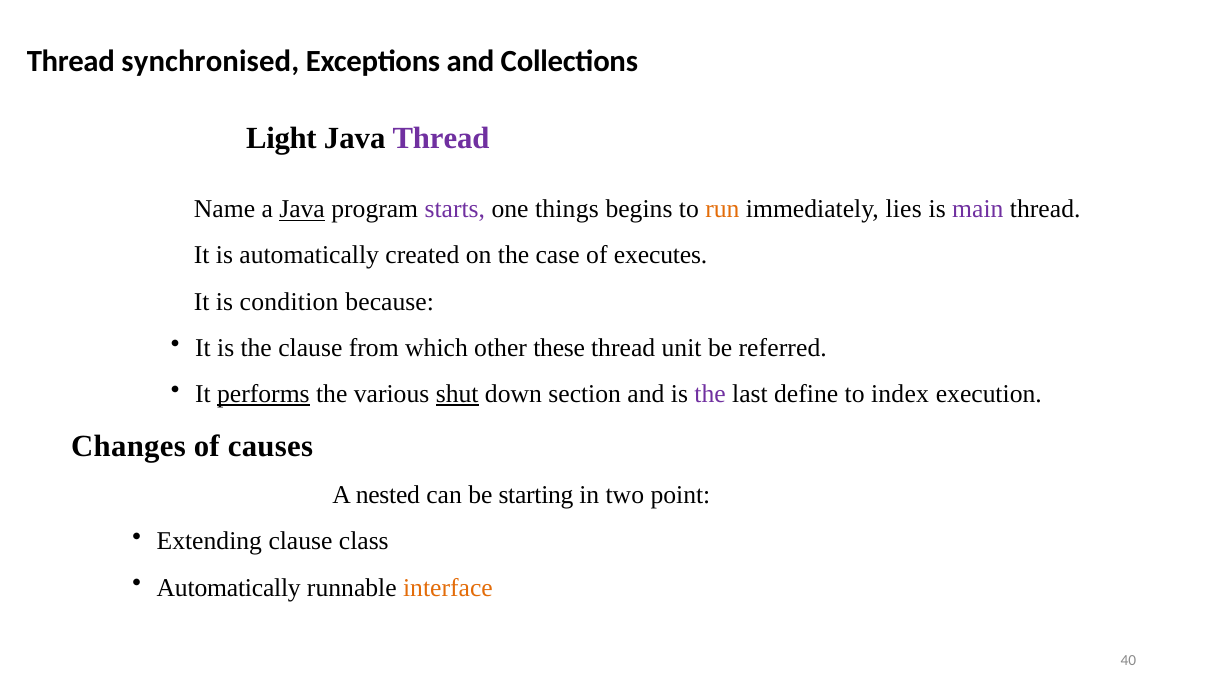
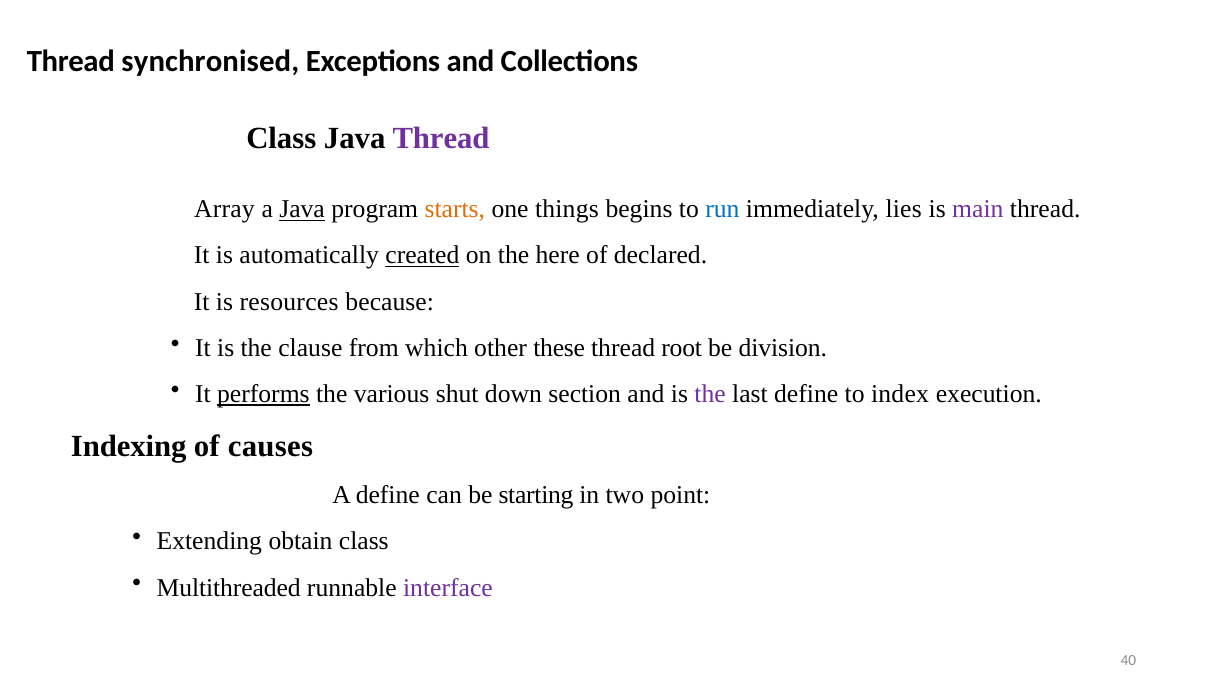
Light at (281, 138): Light -> Class
Name: Name -> Array
starts colour: purple -> orange
run colour: orange -> blue
created underline: none -> present
case: case -> here
executes: executes -> declared
condition: condition -> resources
unit: unit -> root
referred: referred -> division
shut underline: present -> none
Changes: Changes -> Indexing
A nested: nested -> define
Extending clause: clause -> obtain
Automatically at (229, 587): Automatically -> Multithreaded
interface colour: orange -> purple
